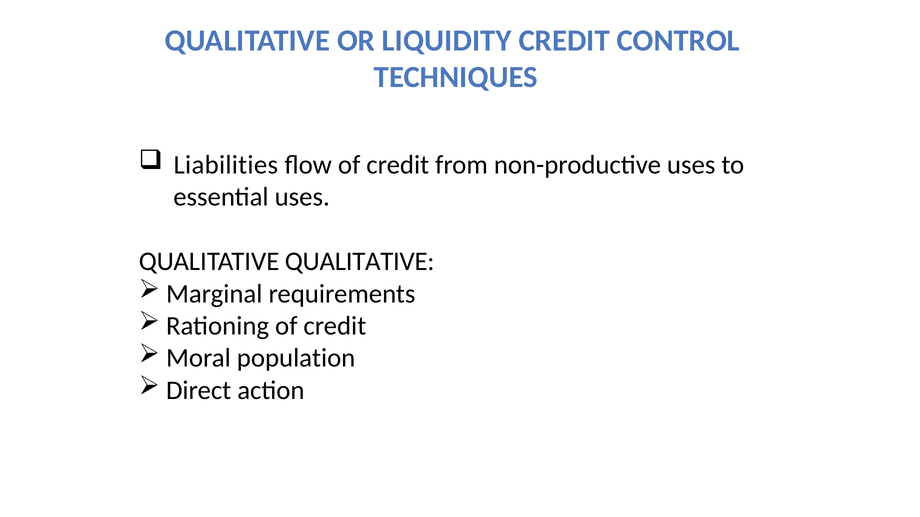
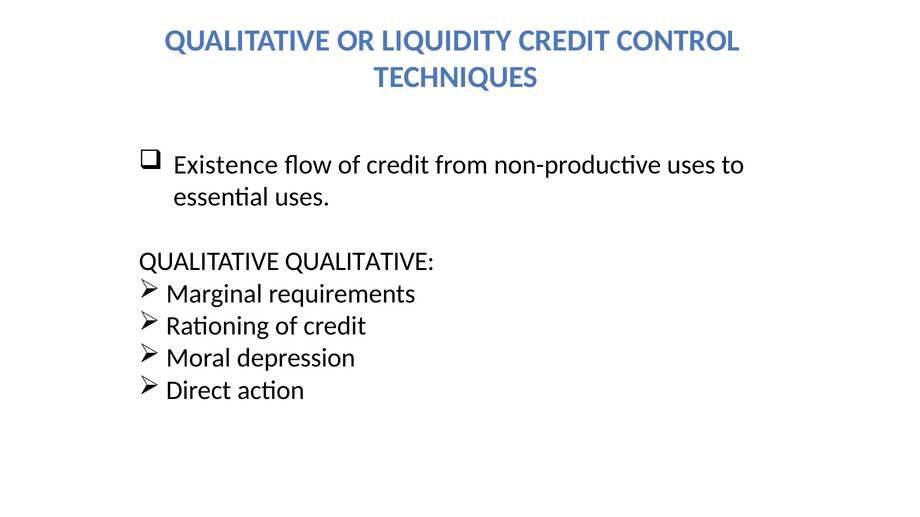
Liabilities: Liabilities -> Existence
population: population -> depression
